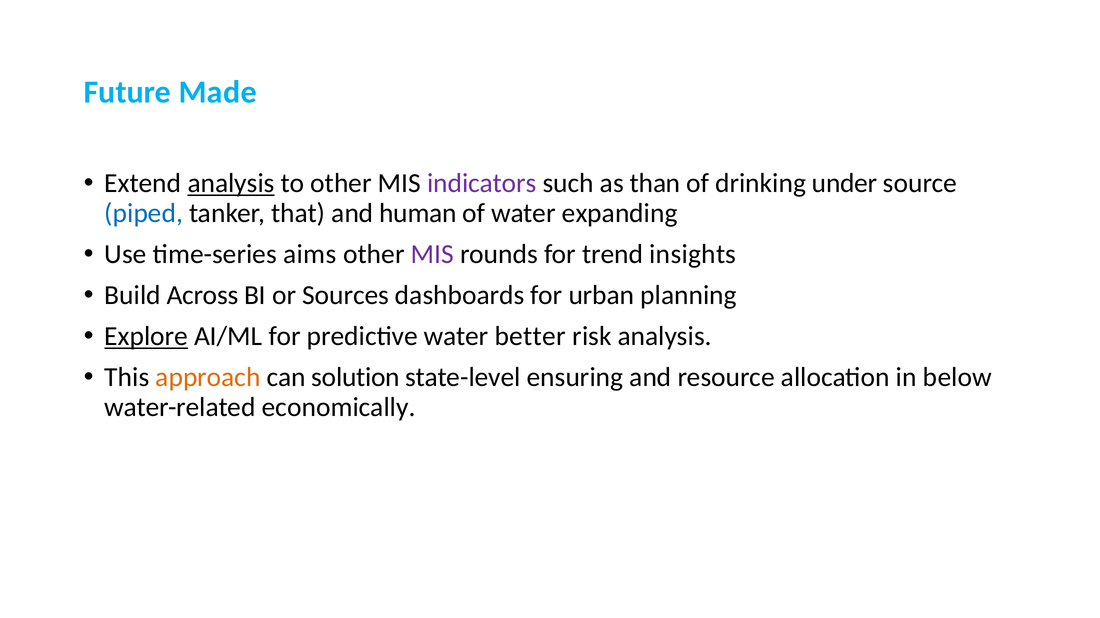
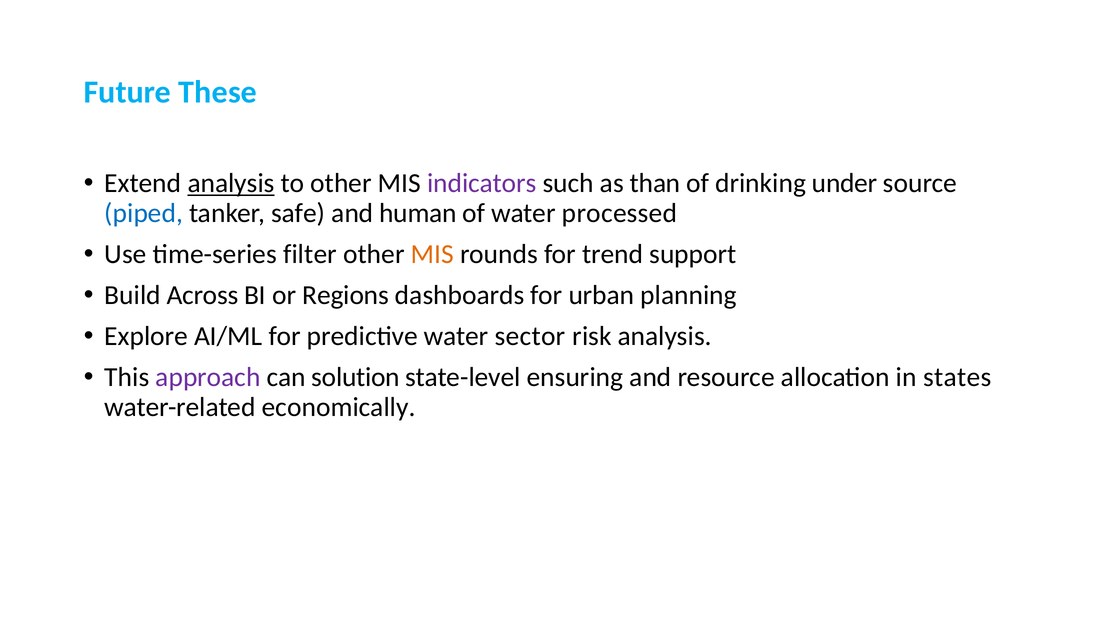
Made: Made -> These
that: that -> safe
expanding: expanding -> processed
aims: aims -> filter
MIS at (432, 254) colour: purple -> orange
insights: insights -> support
Sources: Sources -> Regions
Explore underline: present -> none
better: better -> sector
approach colour: orange -> purple
below: below -> states
